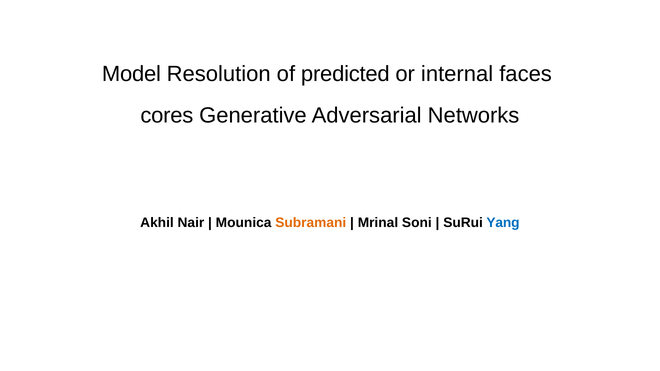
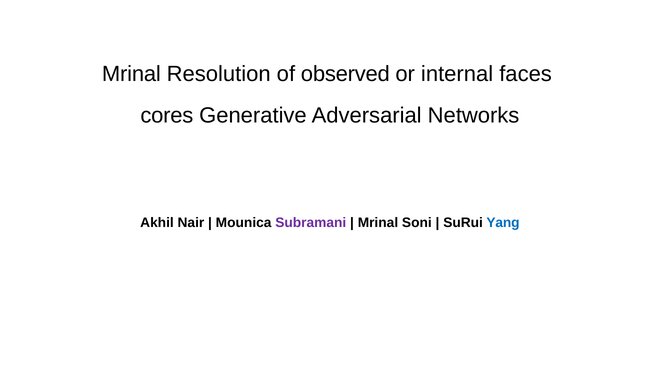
Model at (131, 74): Model -> Mrinal
predicted: predicted -> observed
Subramani colour: orange -> purple
